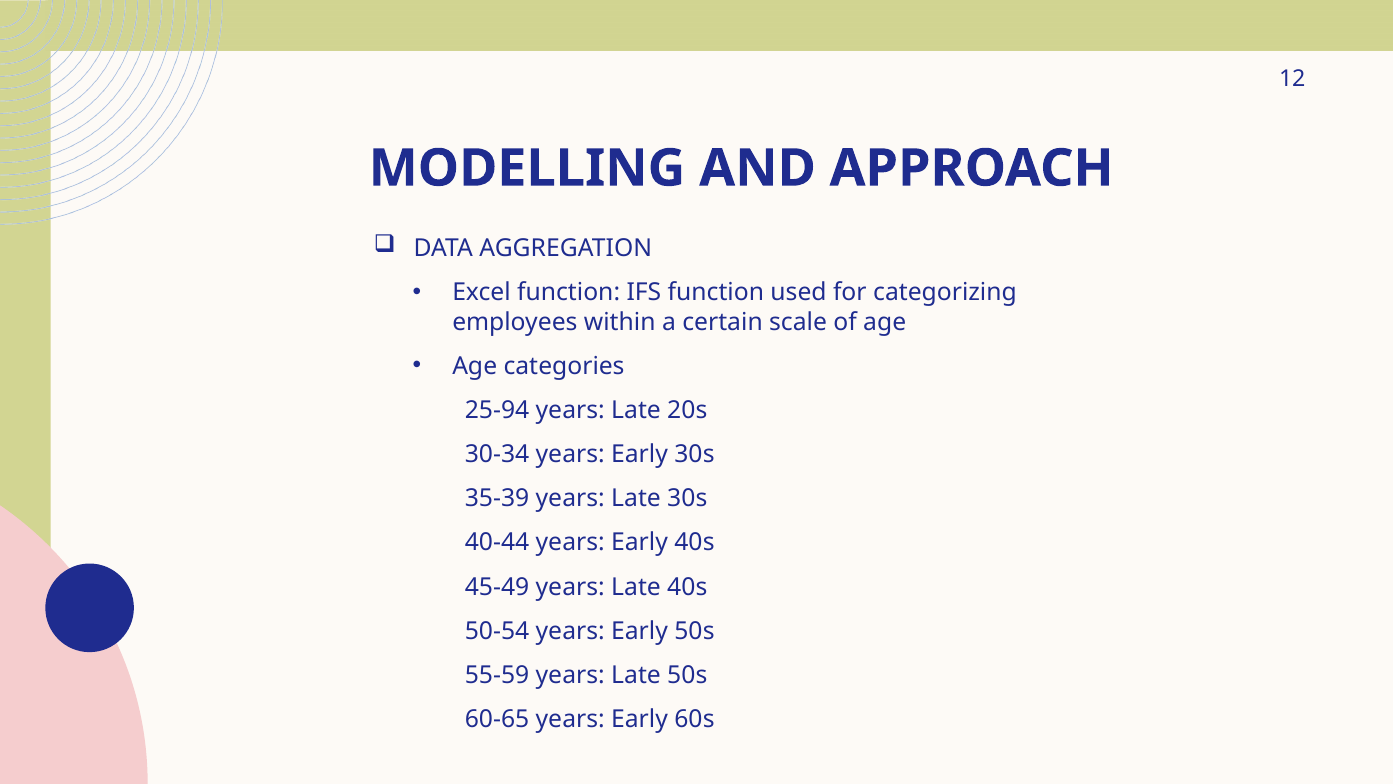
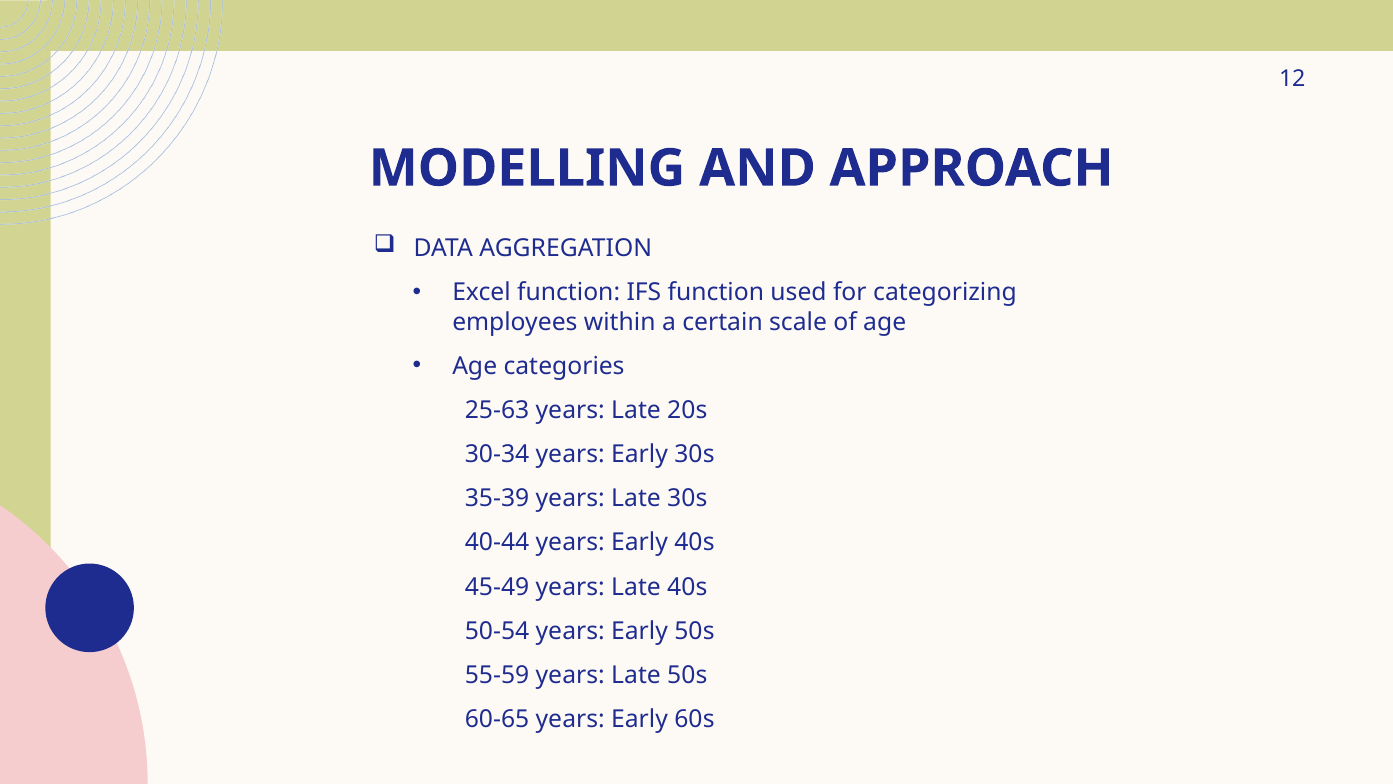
25-94: 25-94 -> 25-63
